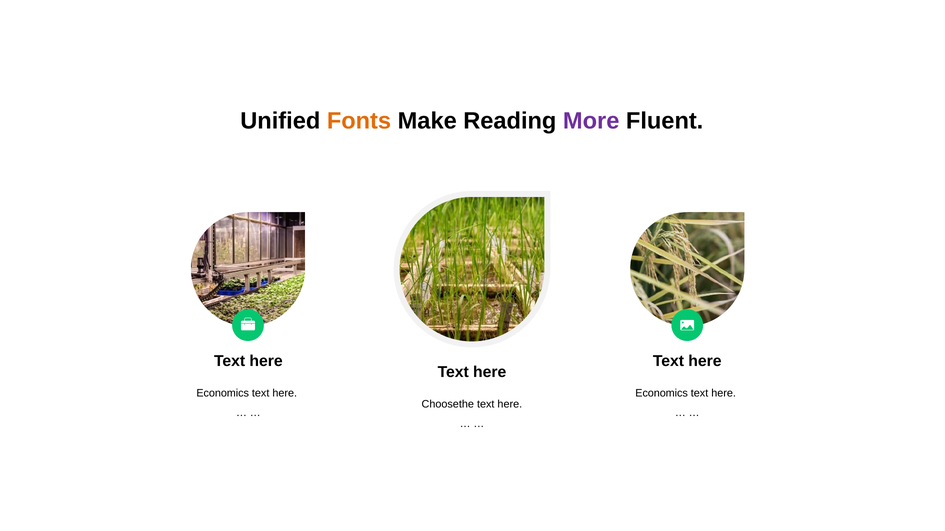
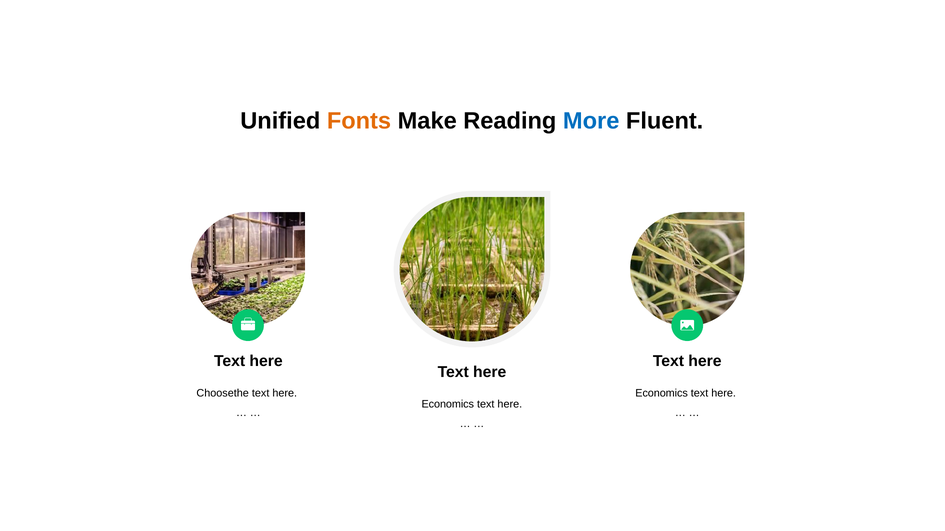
More colour: purple -> blue
Economics at (223, 394): Economics -> Choosethe
Choosethe at (448, 405): Choosethe -> Economics
